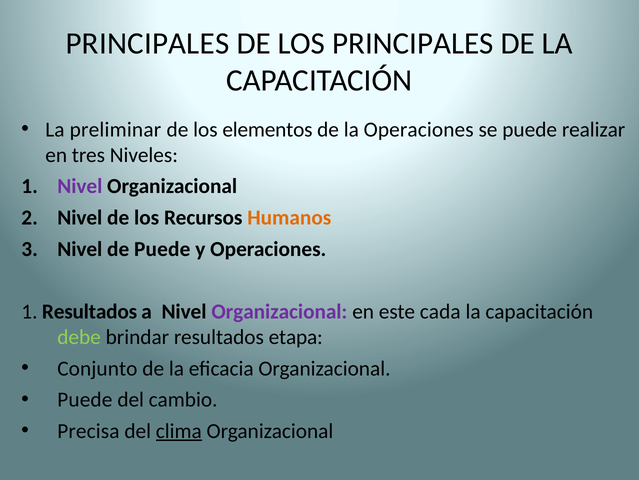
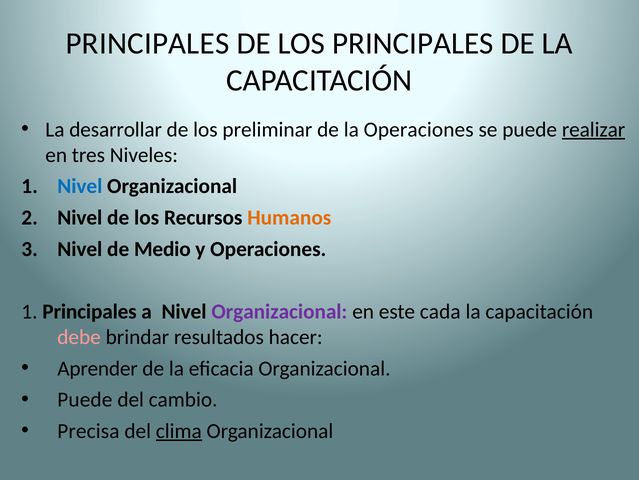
preliminar: preliminar -> desarrollar
elementos: elementos -> preliminar
realizar underline: none -> present
Nivel at (80, 186) colour: purple -> blue
de Puede: Puede -> Medio
1 Resultados: Resultados -> Principales
debe colour: light green -> pink
etapa: etapa -> hacer
Conjunto: Conjunto -> Aprender
